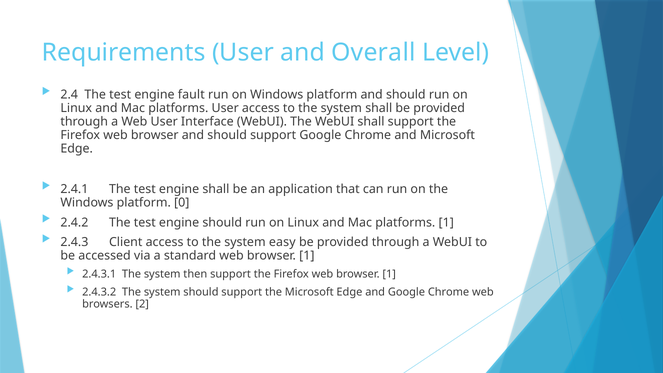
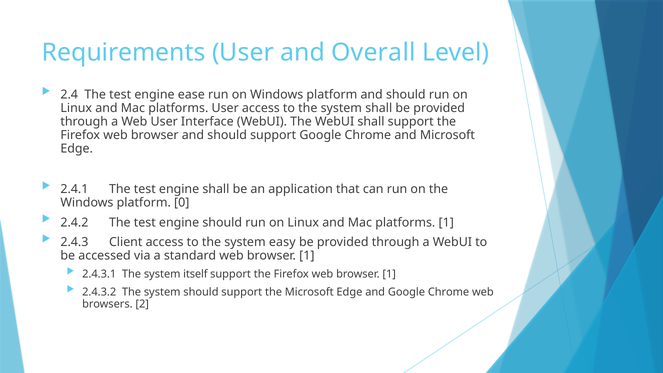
fault: fault -> ease
then: then -> itself
